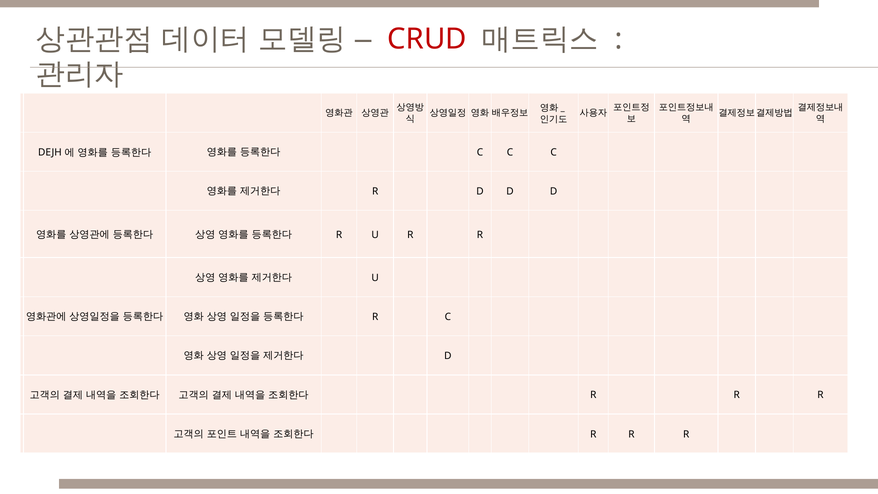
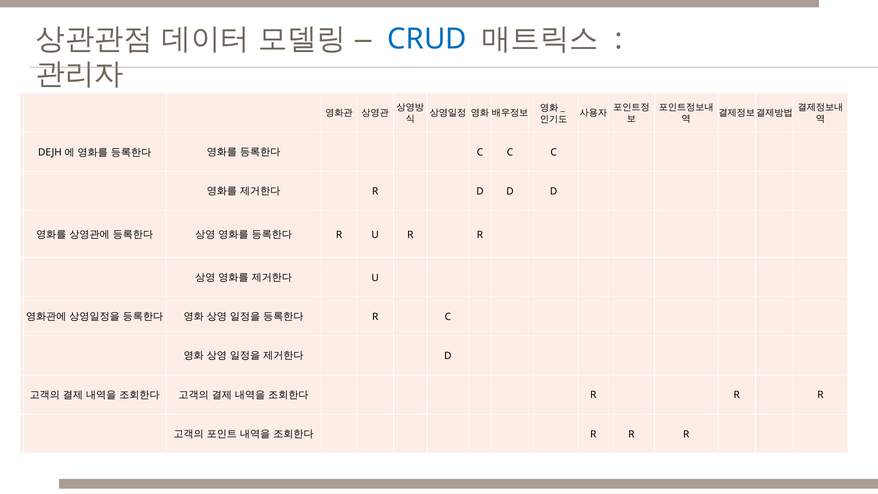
CRUD colour: red -> blue
